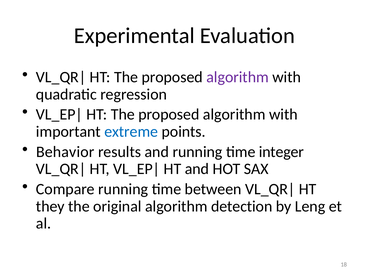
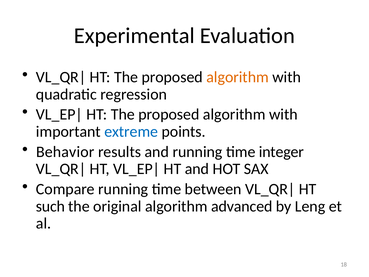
algorithm at (238, 77) colour: purple -> orange
they: they -> such
detection: detection -> advanced
